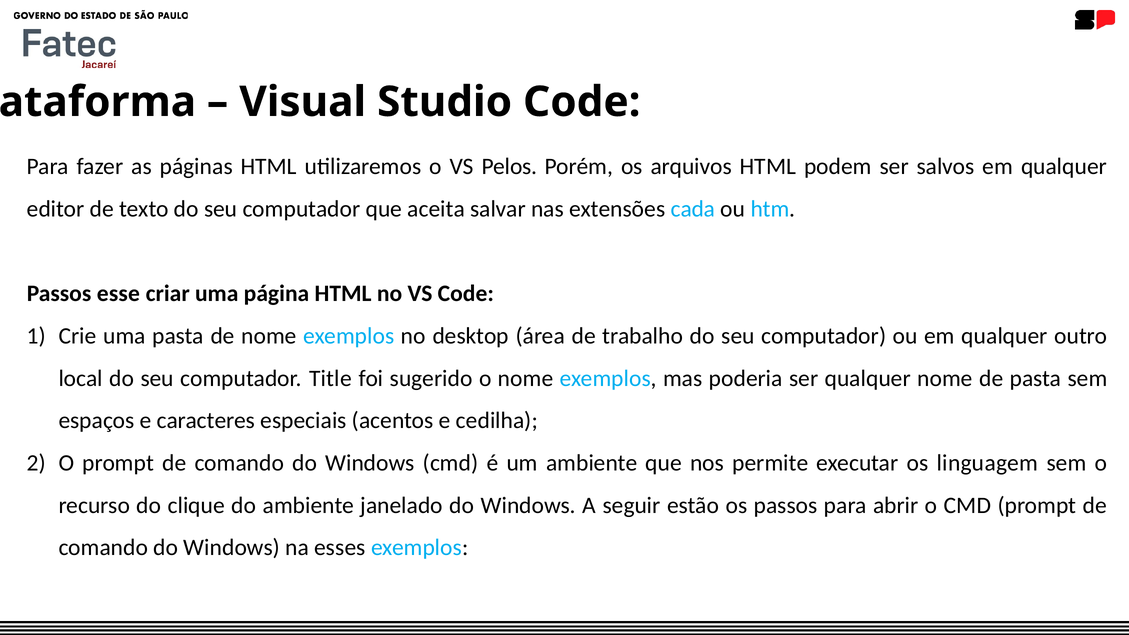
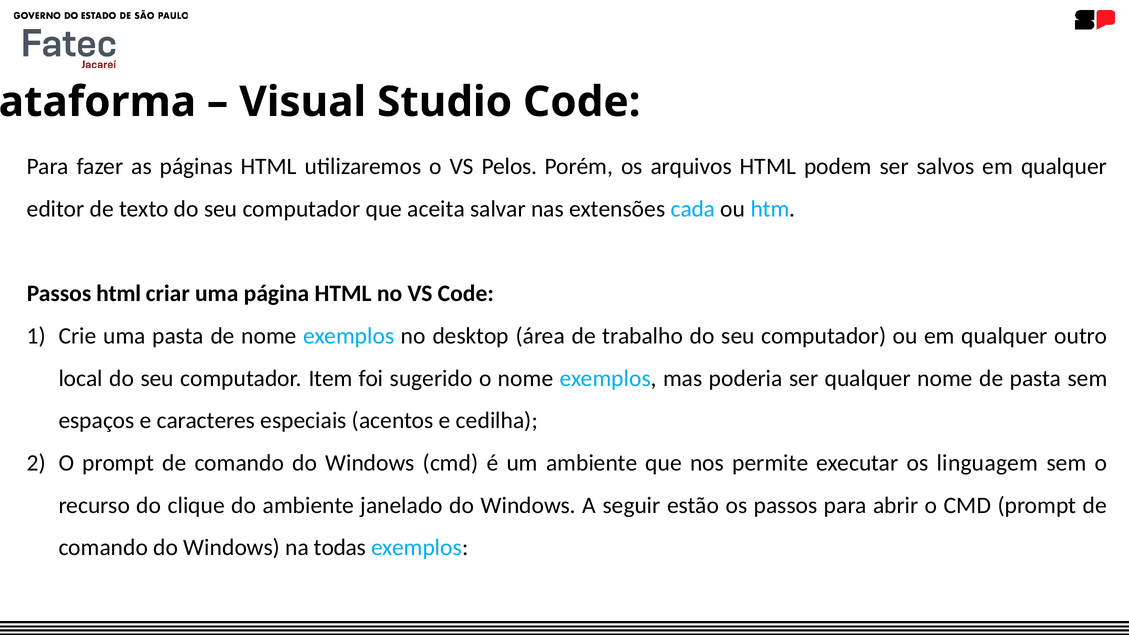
Passos esse: esse -> html
Title: Title -> Item
esses: esses -> todas
